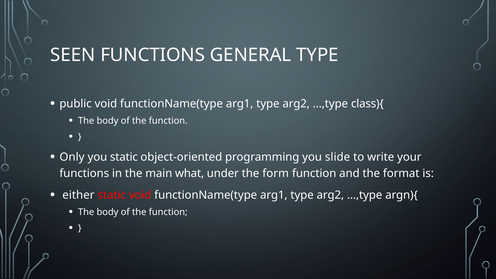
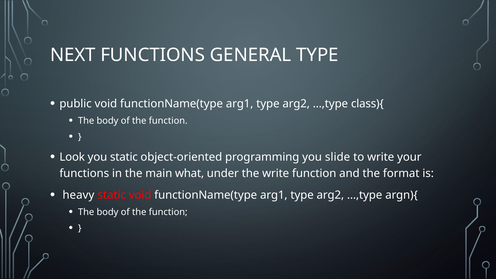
SEEN: SEEN -> NEXT
Only: Only -> Look
the form: form -> write
either: either -> heavy
